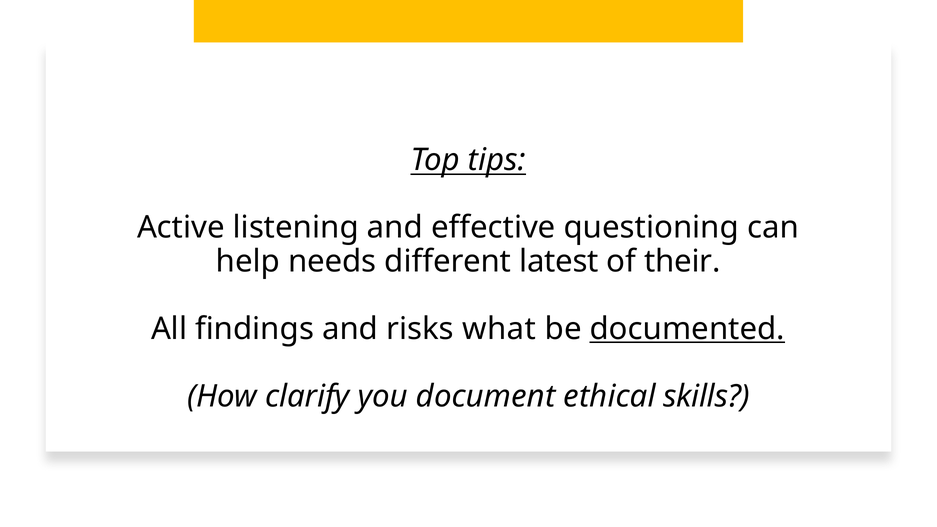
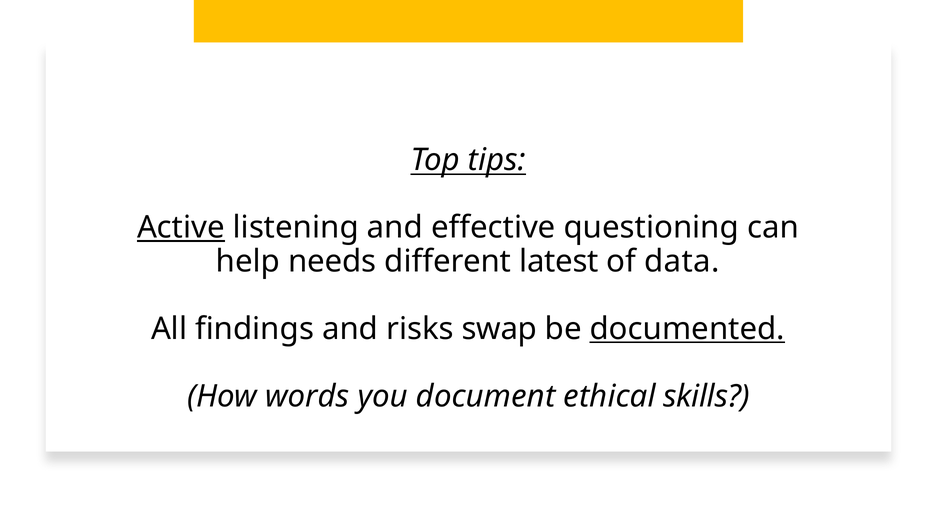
Active underline: none -> present
their: their -> data
what: what -> swap
clarify: clarify -> words
